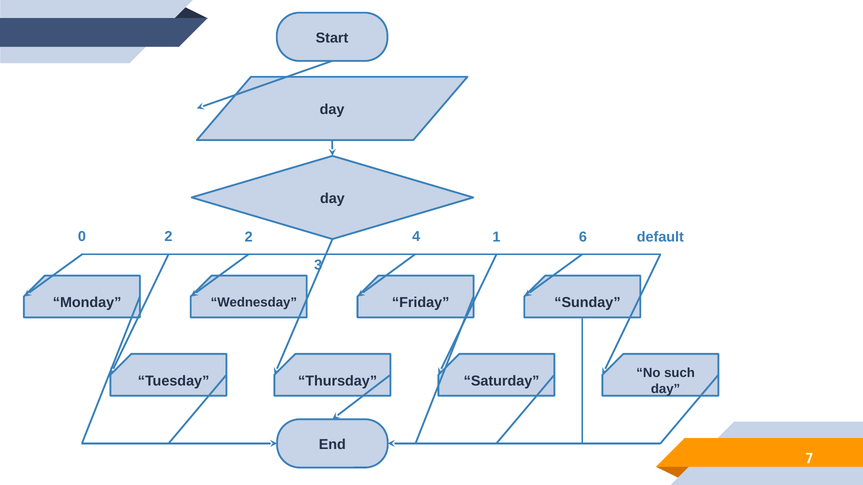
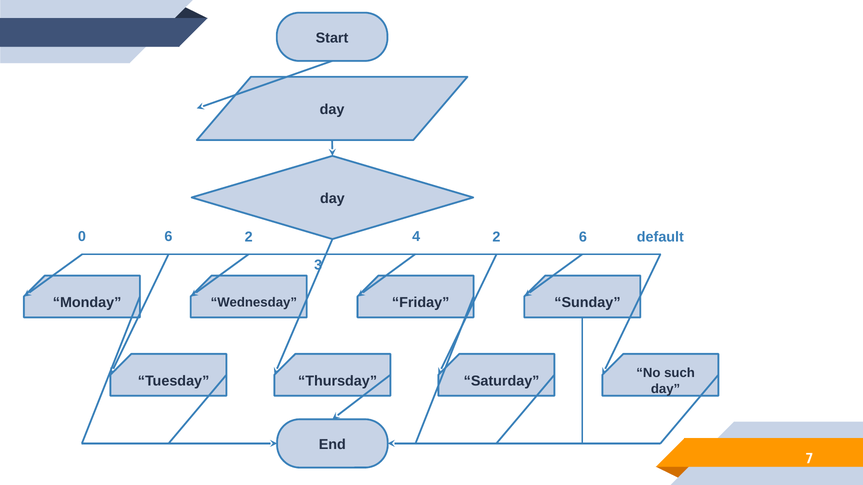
4 1: 1 -> 2
0 2: 2 -> 6
